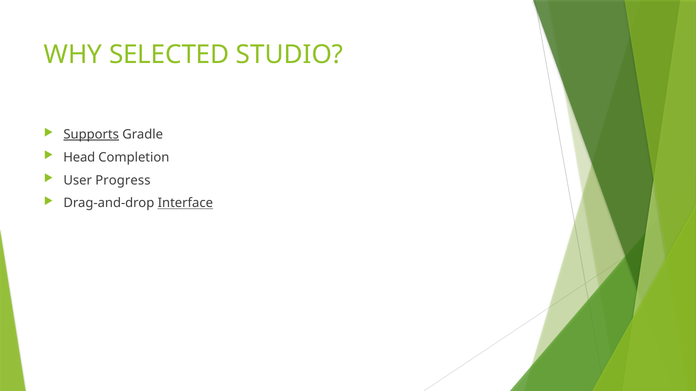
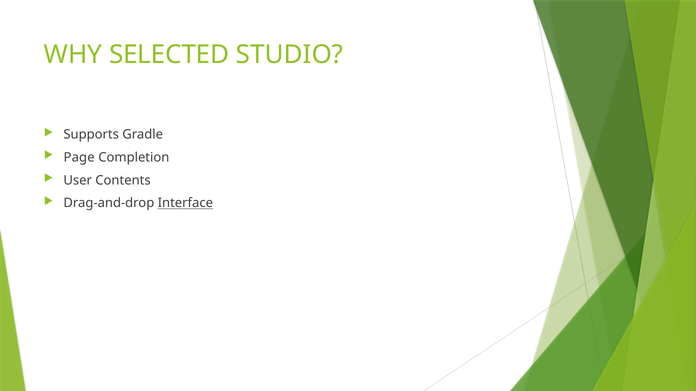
Supports underline: present -> none
Head: Head -> Page
Progress: Progress -> Contents
